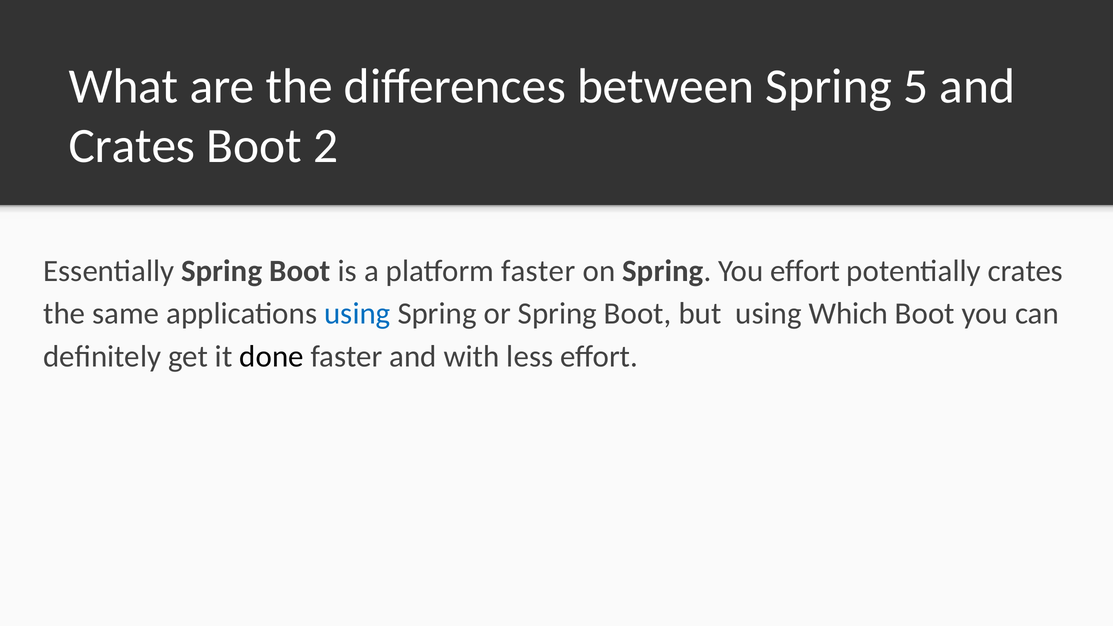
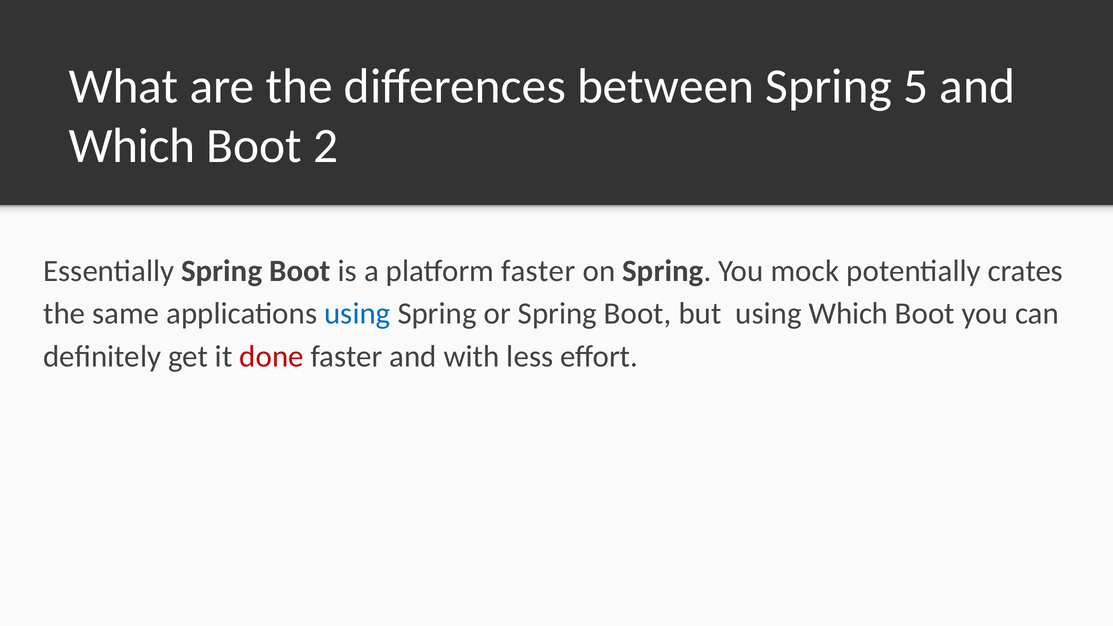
Crates at (132, 146): Crates -> Which
You effort: effort -> mock
done colour: black -> red
